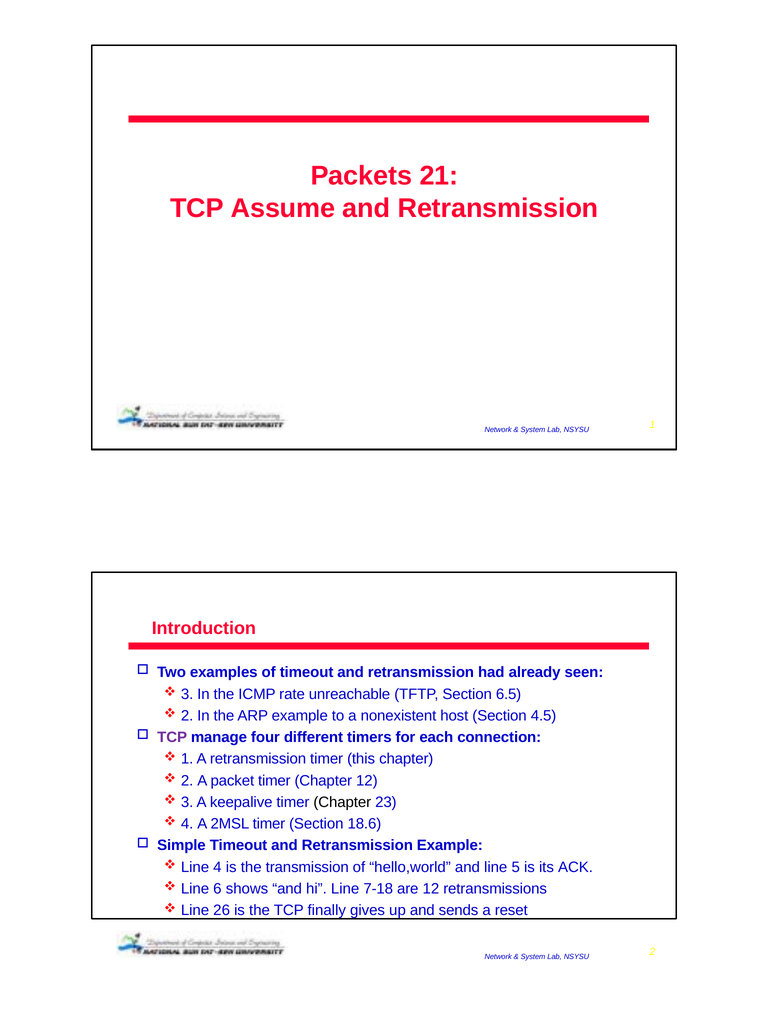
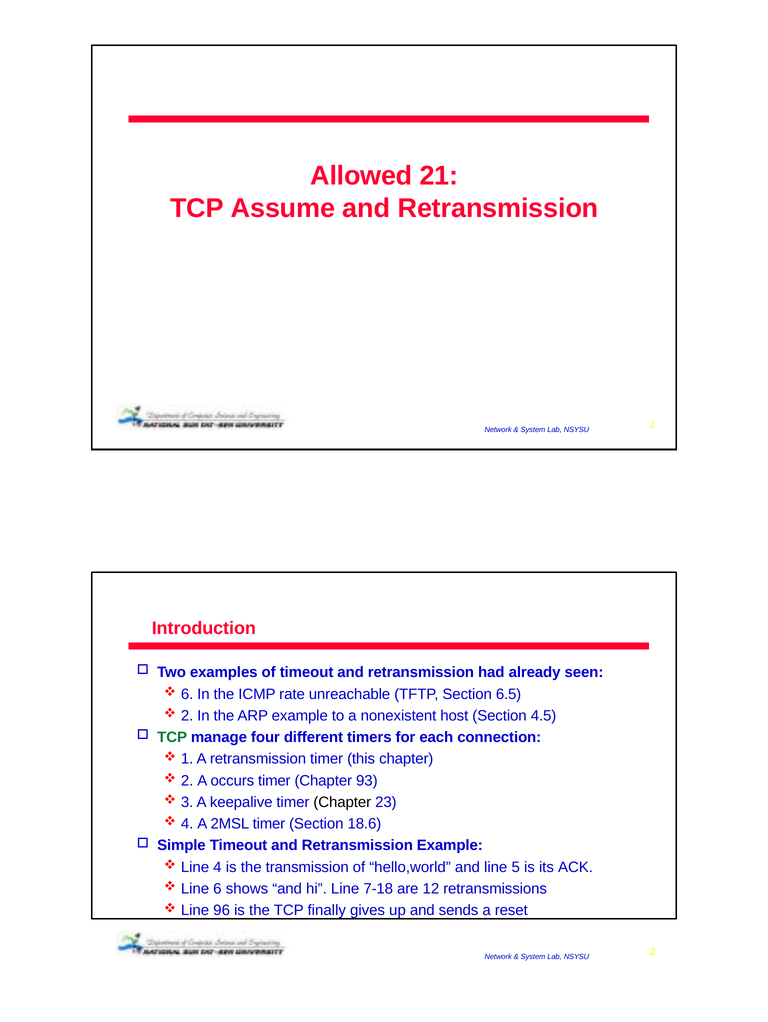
Packets: Packets -> Allowed
3 at (187, 694): 3 -> 6
TCP at (172, 737) colour: purple -> green
packet: packet -> occurs
Chapter 12: 12 -> 93
26: 26 -> 96
